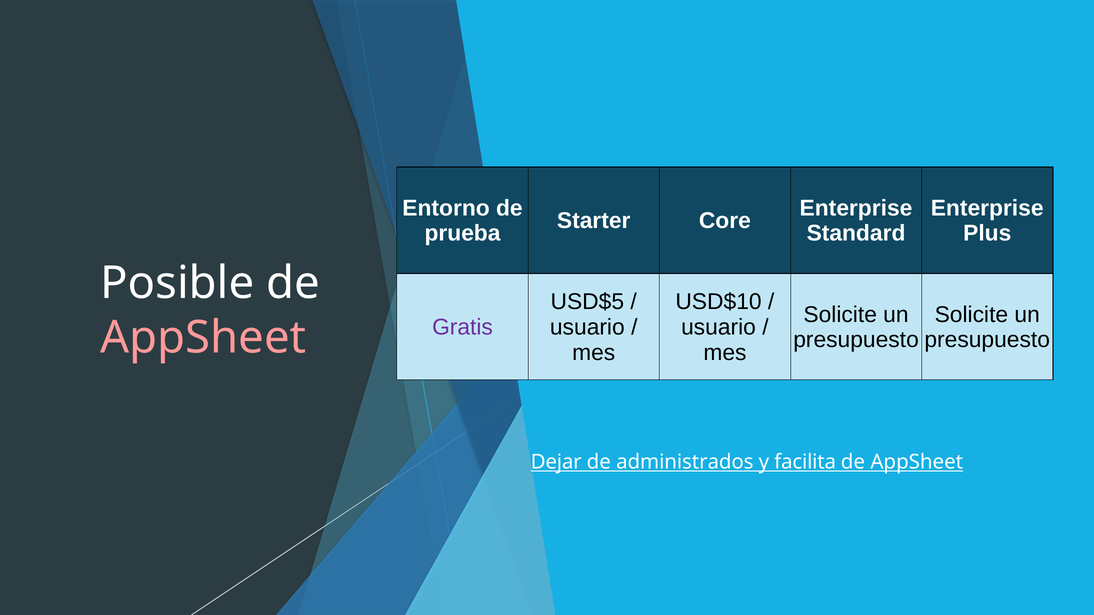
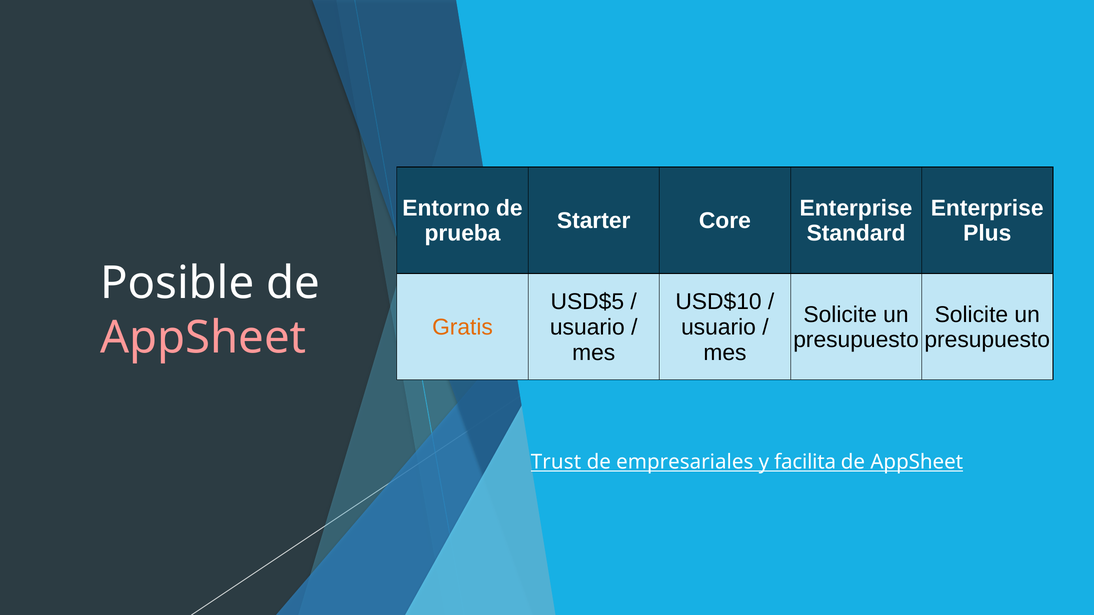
Gratis colour: purple -> orange
Dejar: Dejar -> Trust
administrados: administrados -> empresariales
